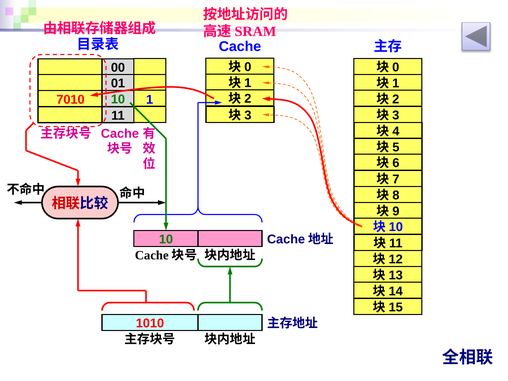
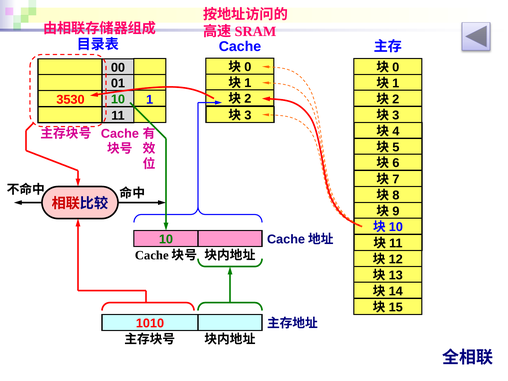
7010: 7010 -> 3530
